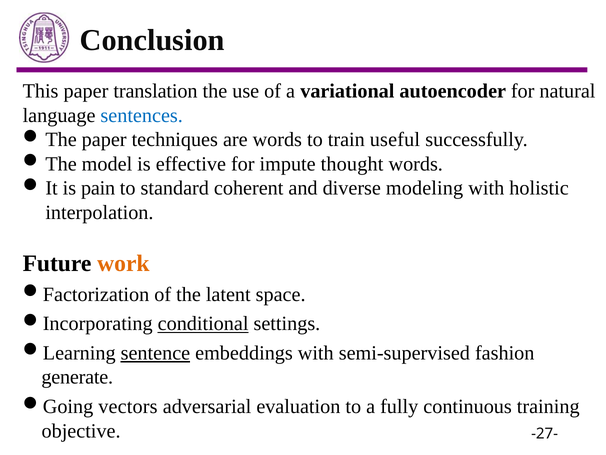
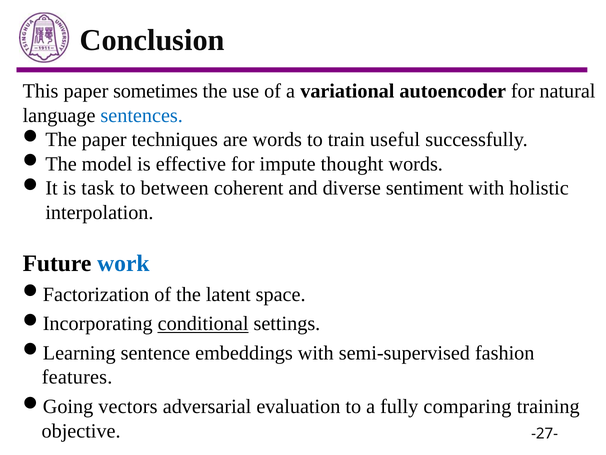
translation: translation -> sometimes
pain: pain -> task
standard: standard -> between
modeling: modeling -> sentiment
work colour: orange -> blue
sentence underline: present -> none
generate: generate -> features
continuous: continuous -> comparing
